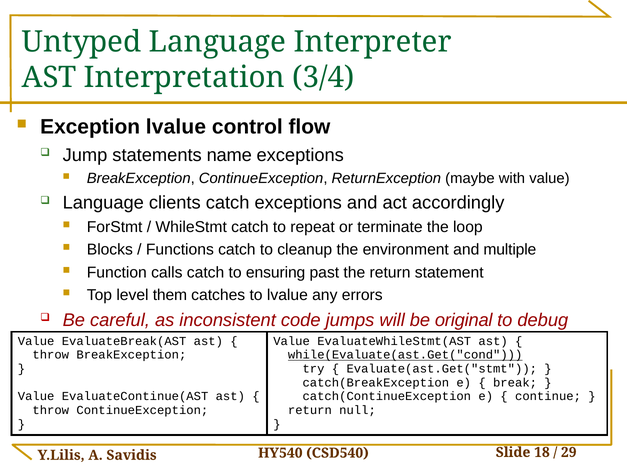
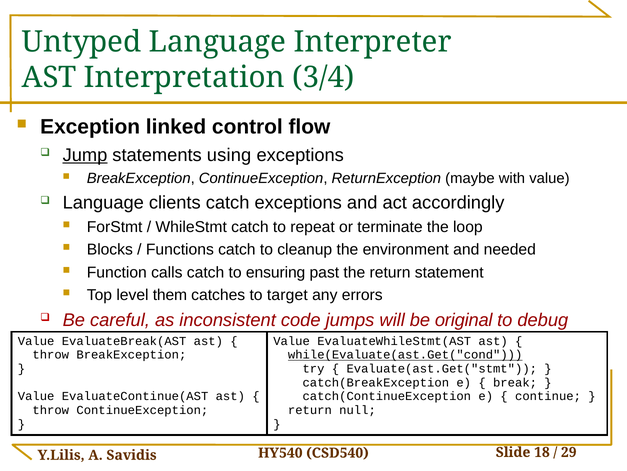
Exception lvalue: lvalue -> linked
Jump underline: none -> present
name: name -> using
multiple: multiple -> needed
to lvalue: lvalue -> target
